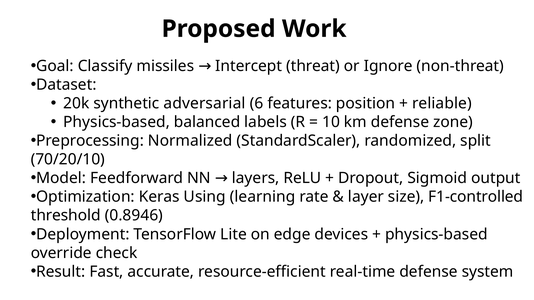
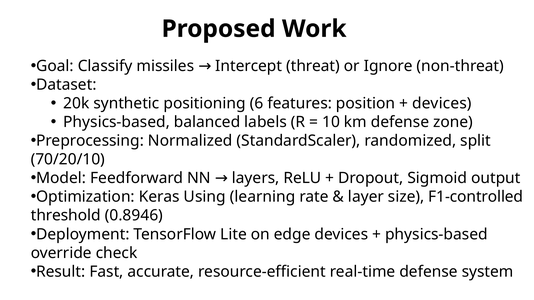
adversarial: adversarial -> positioning
reliable at (442, 104): reliable -> devices
